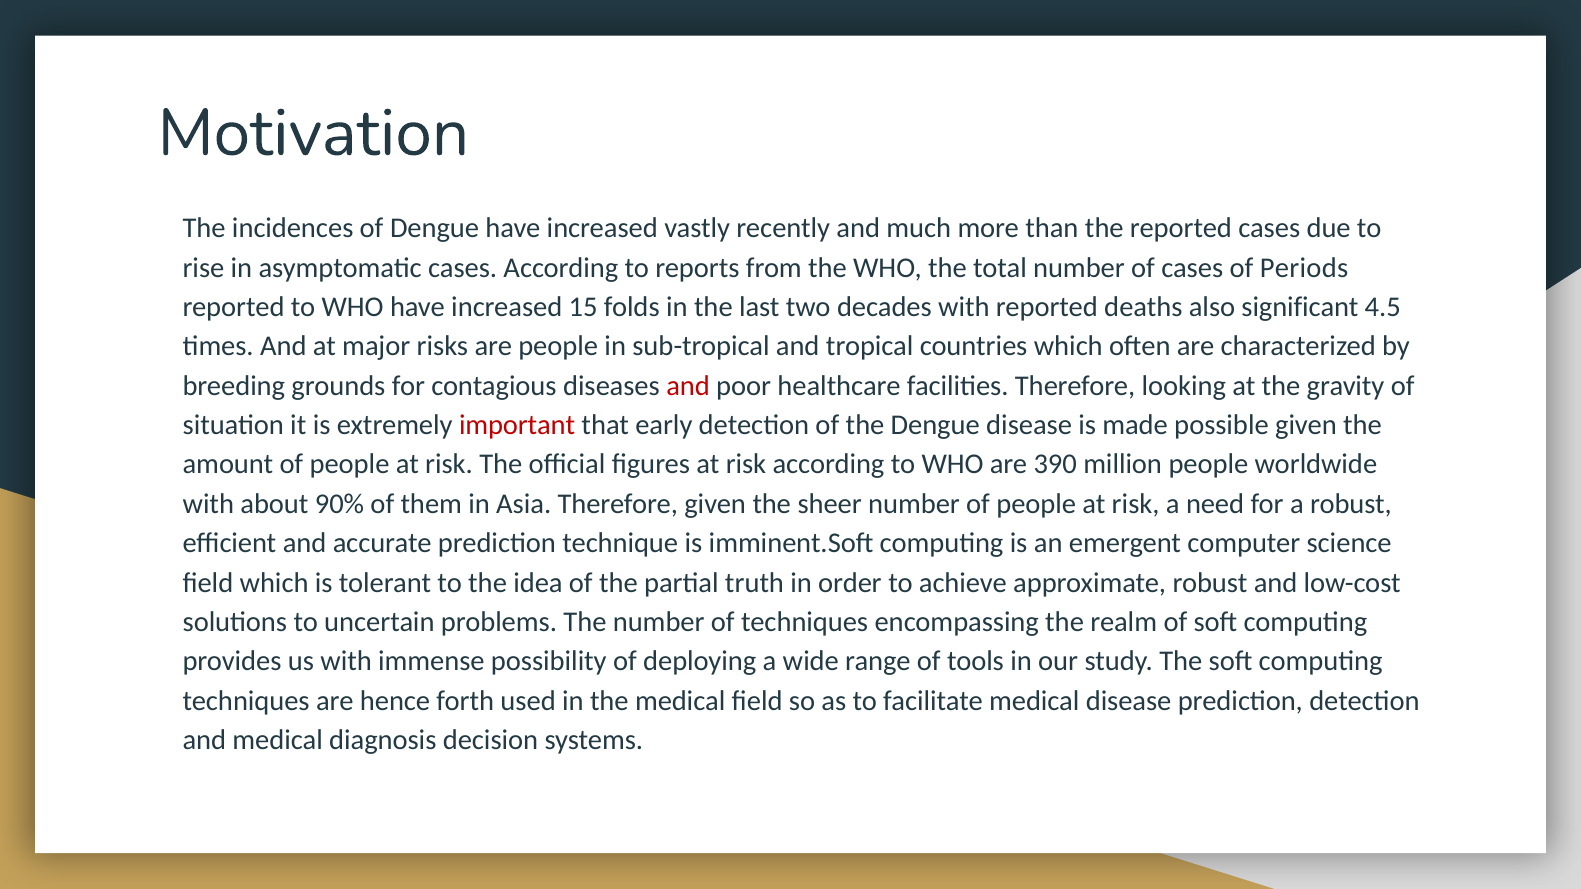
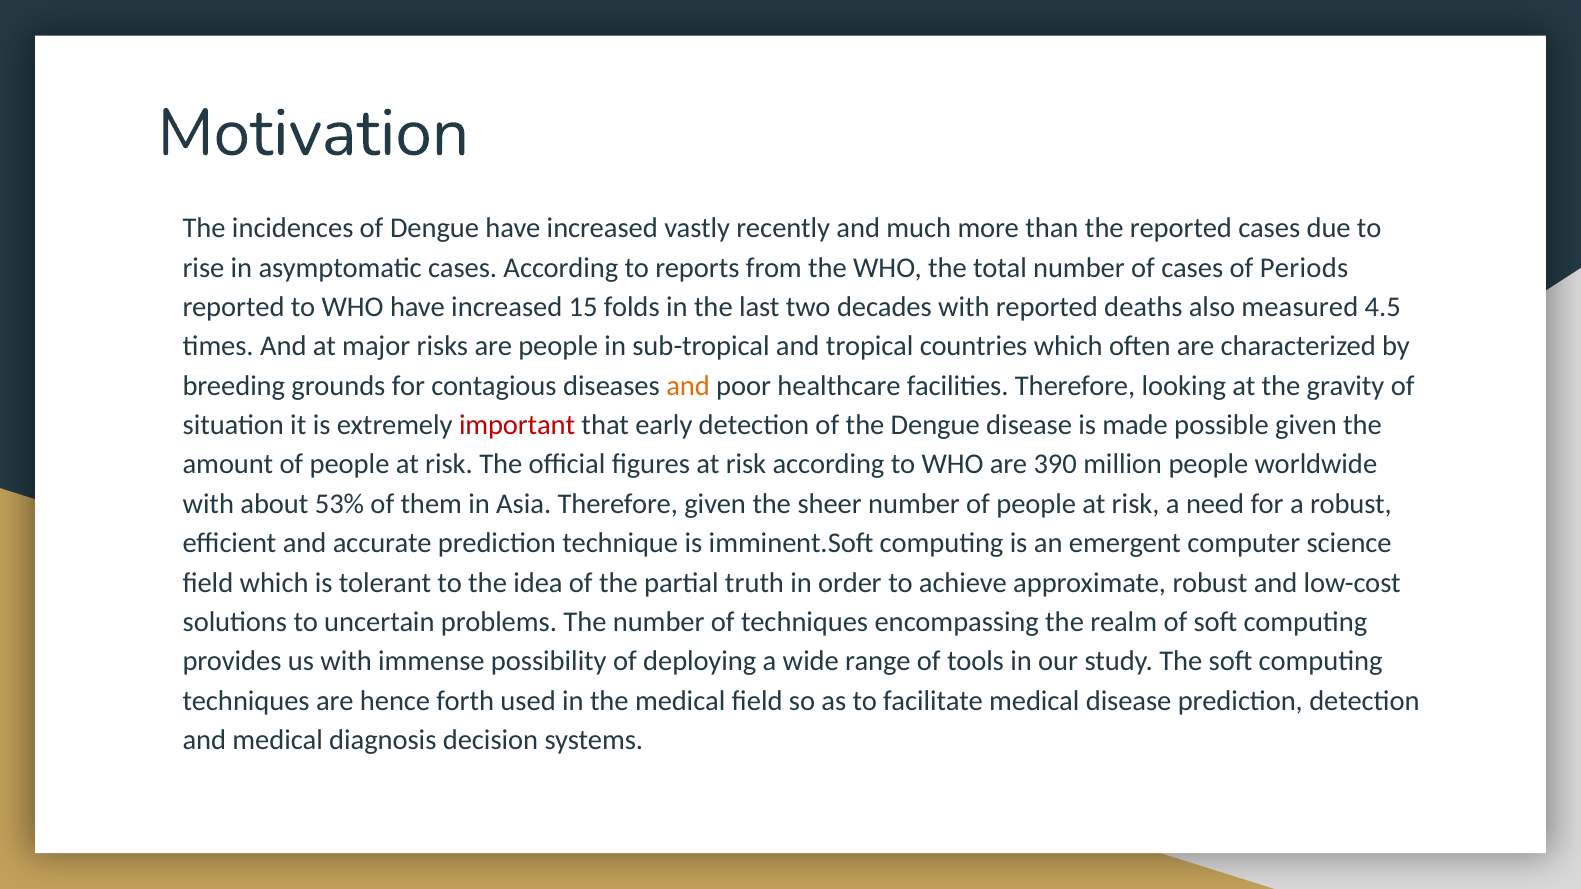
significant: significant -> measured
and at (688, 386) colour: red -> orange
90%: 90% -> 53%
